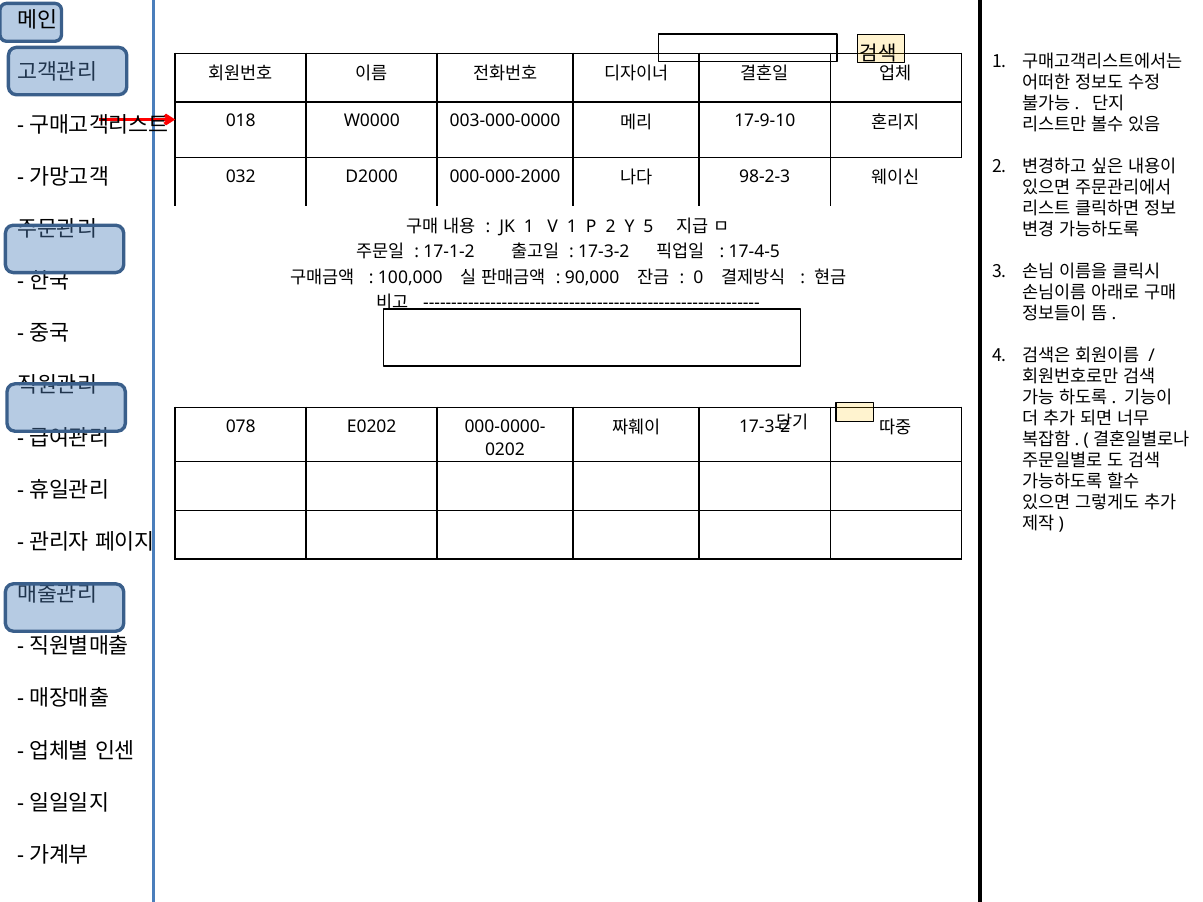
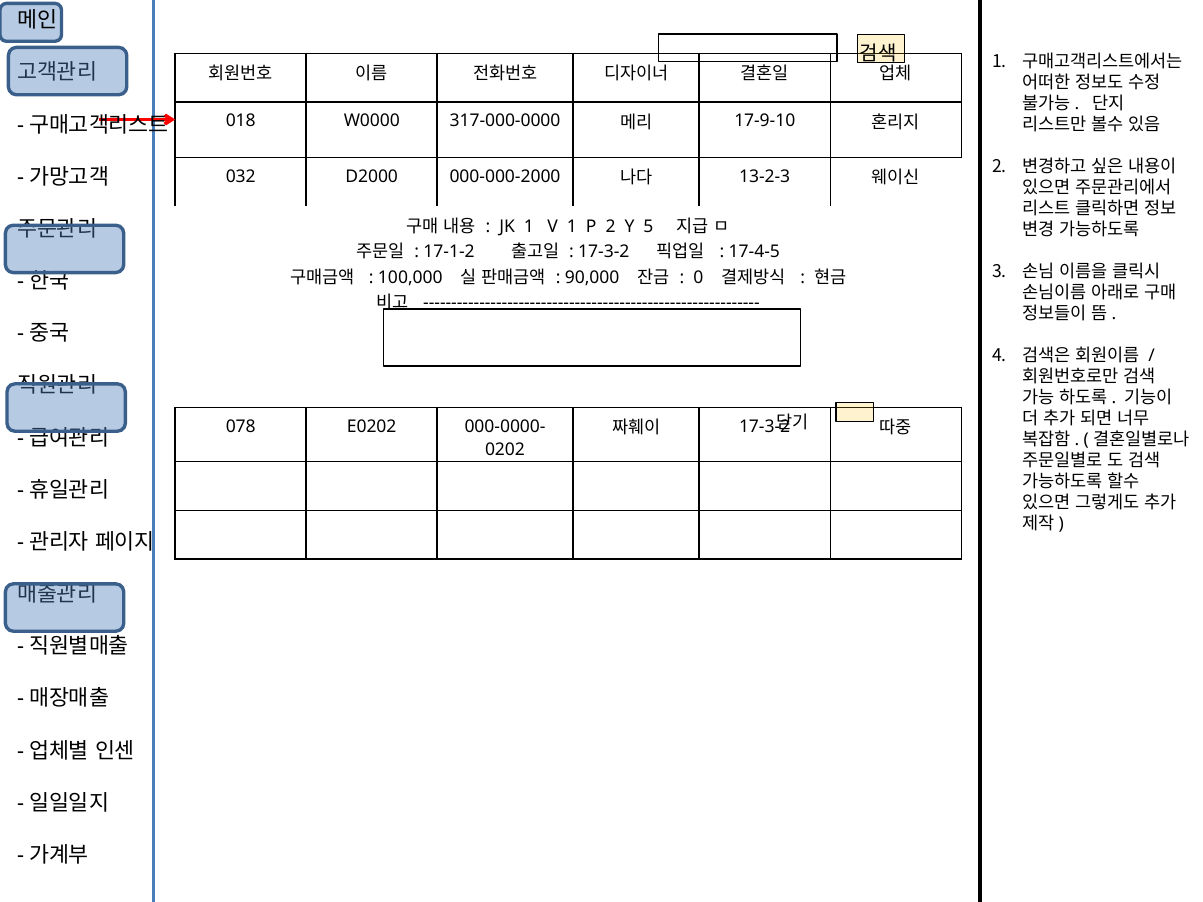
003-000-0000: 003-000-0000 -> 317-000-0000
98-2-3: 98-2-3 -> 13-2-3
